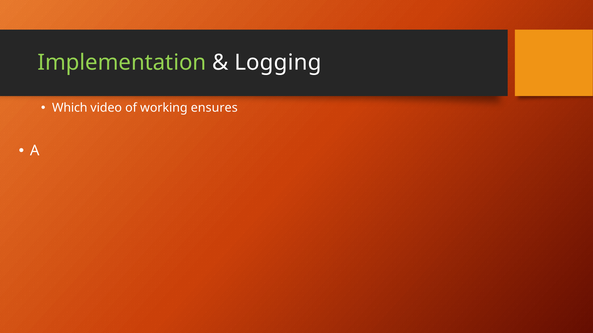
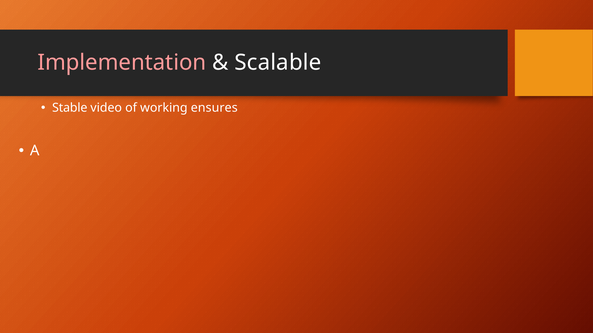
Implementation colour: light green -> pink
Logging: Logging -> Scalable
Which: Which -> Stable
